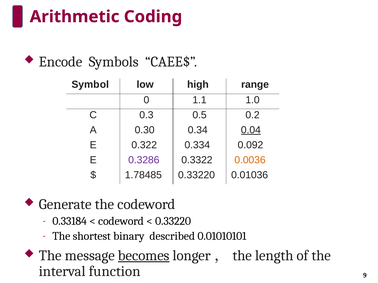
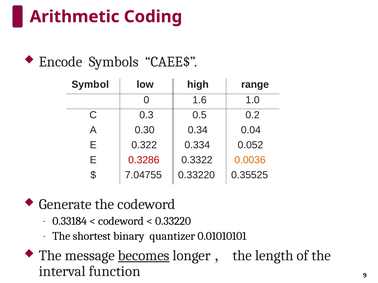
1.1: 1.1 -> 1.6
0.04 underline: present -> none
0.092: 0.092 -> 0.052
0.3286 colour: purple -> red
1.78485: 1.78485 -> 7.04755
0.01036: 0.01036 -> 0.35525
described: described -> quantizer
